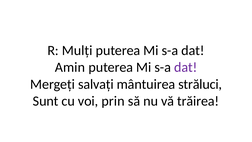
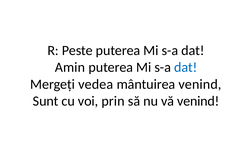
Mulți: Mulți -> Peste
dat at (186, 67) colour: purple -> blue
salvați: salvați -> vedea
mântuirea străluci: străluci -> venind
vă trăirea: trăirea -> venind
